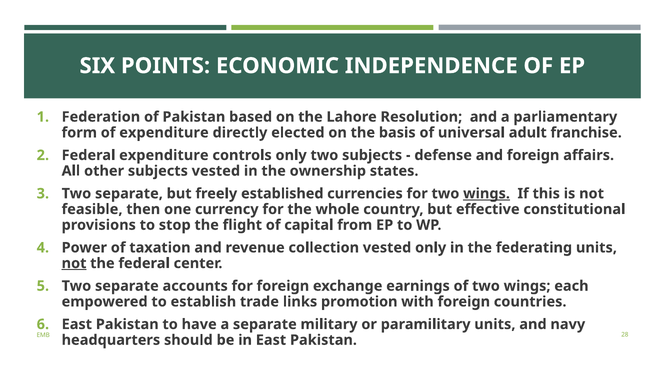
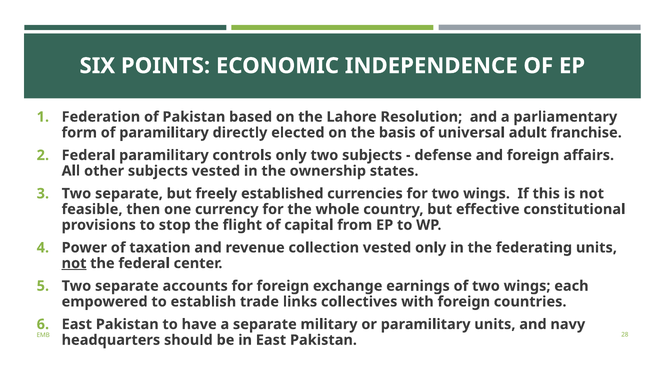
of expenditure: expenditure -> paramilitary
Federal expenditure: expenditure -> paramilitary
wings at (487, 194) underline: present -> none
promotion: promotion -> collectives
